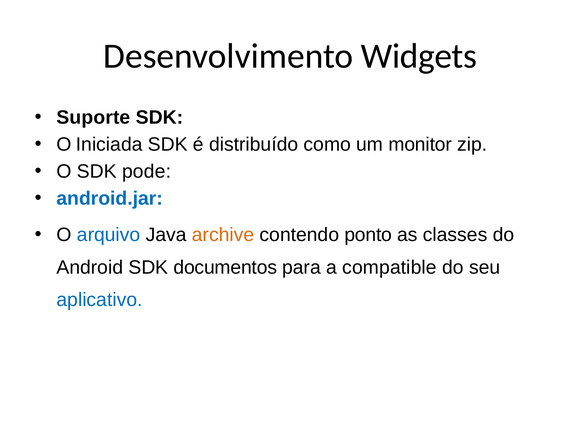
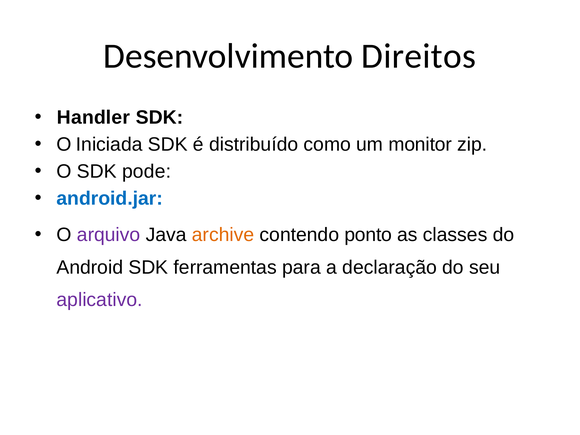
Widgets: Widgets -> Direitos
Suporte: Suporte -> Handler
arquivo colour: blue -> purple
documentos: documentos -> ferramentas
compatible: compatible -> declaração
aplicativo colour: blue -> purple
